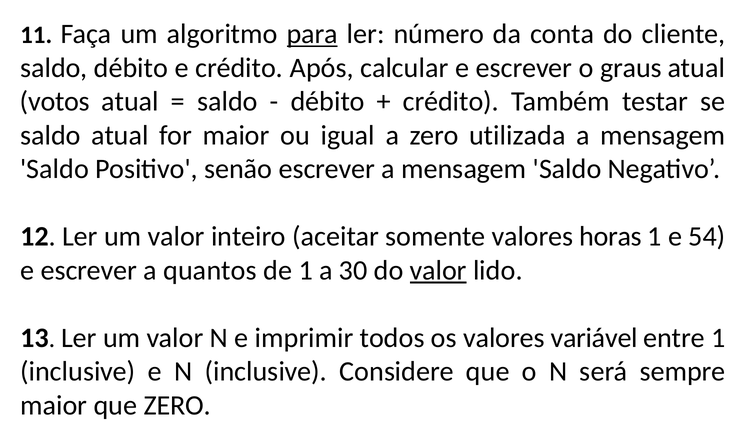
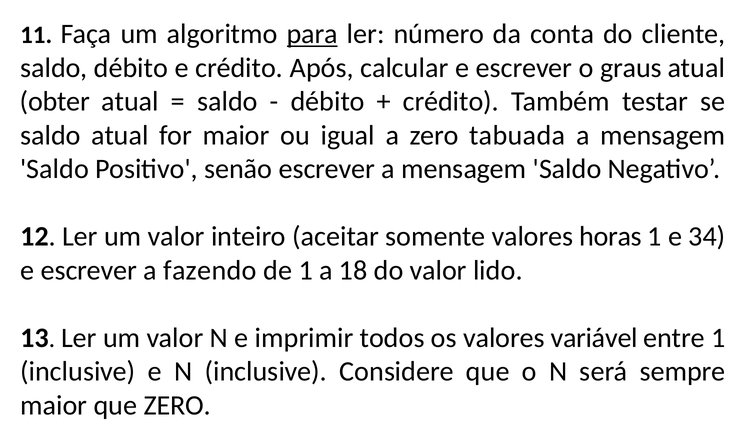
votos: votos -> obter
utilizada: utilizada -> tabuada
54: 54 -> 34
quantos: quantos -> fazendo
30: 30 -> 18
valor at (438, 271) underline: present -> none
